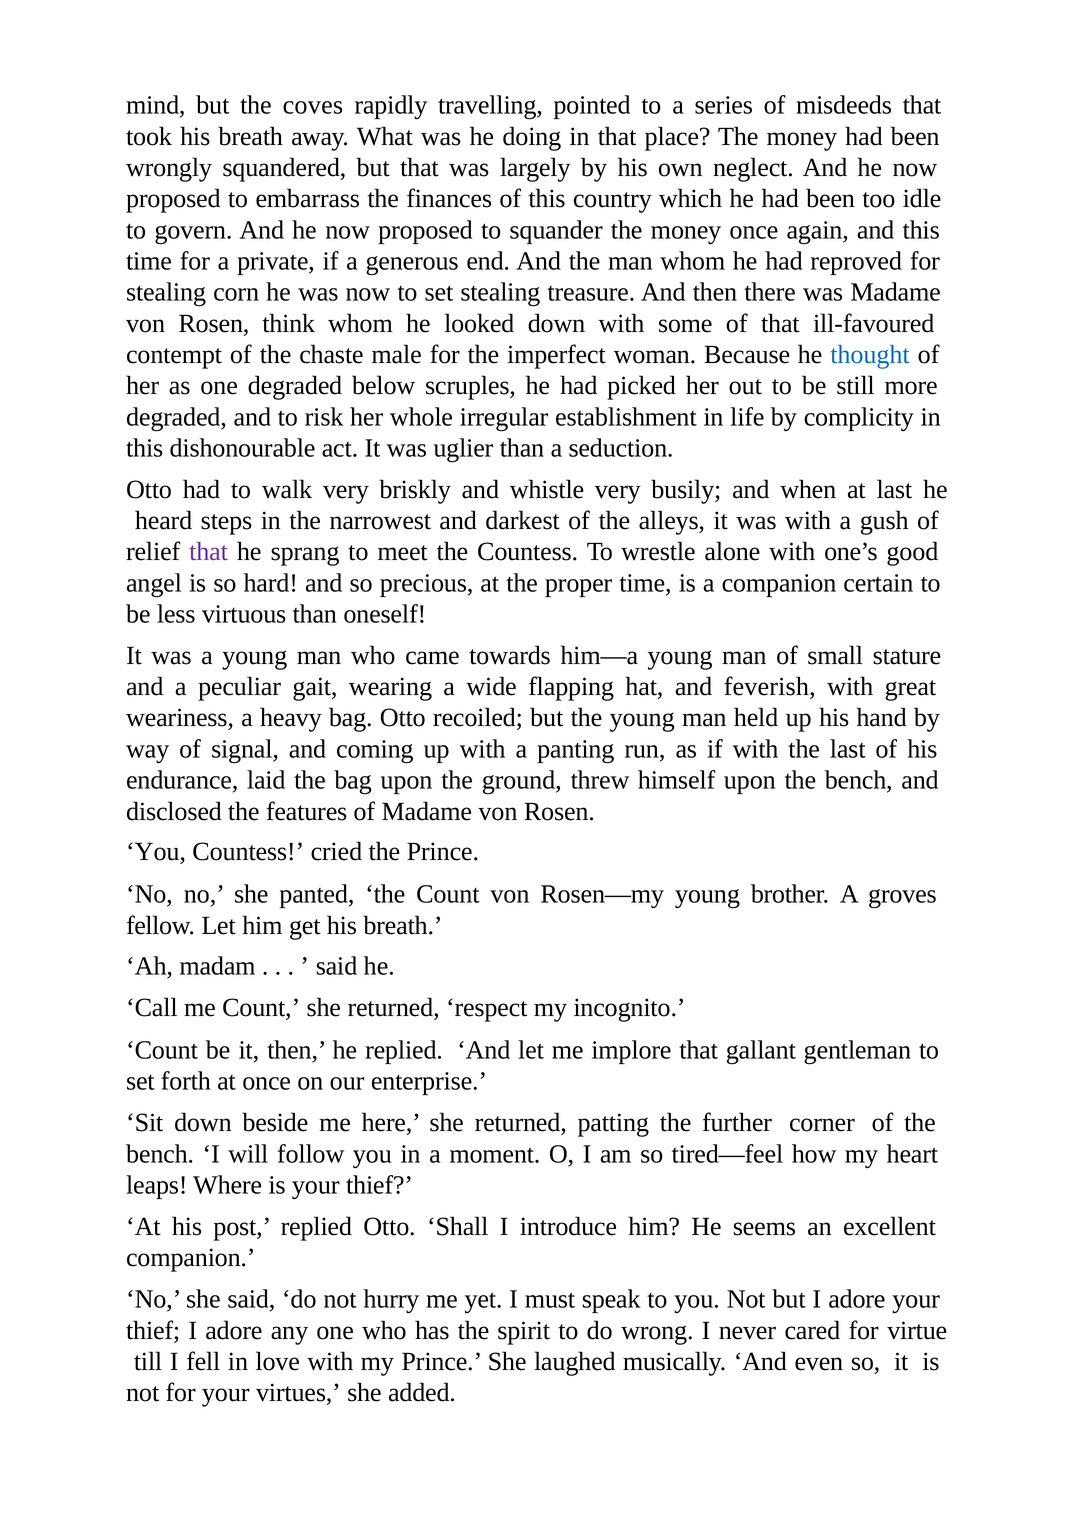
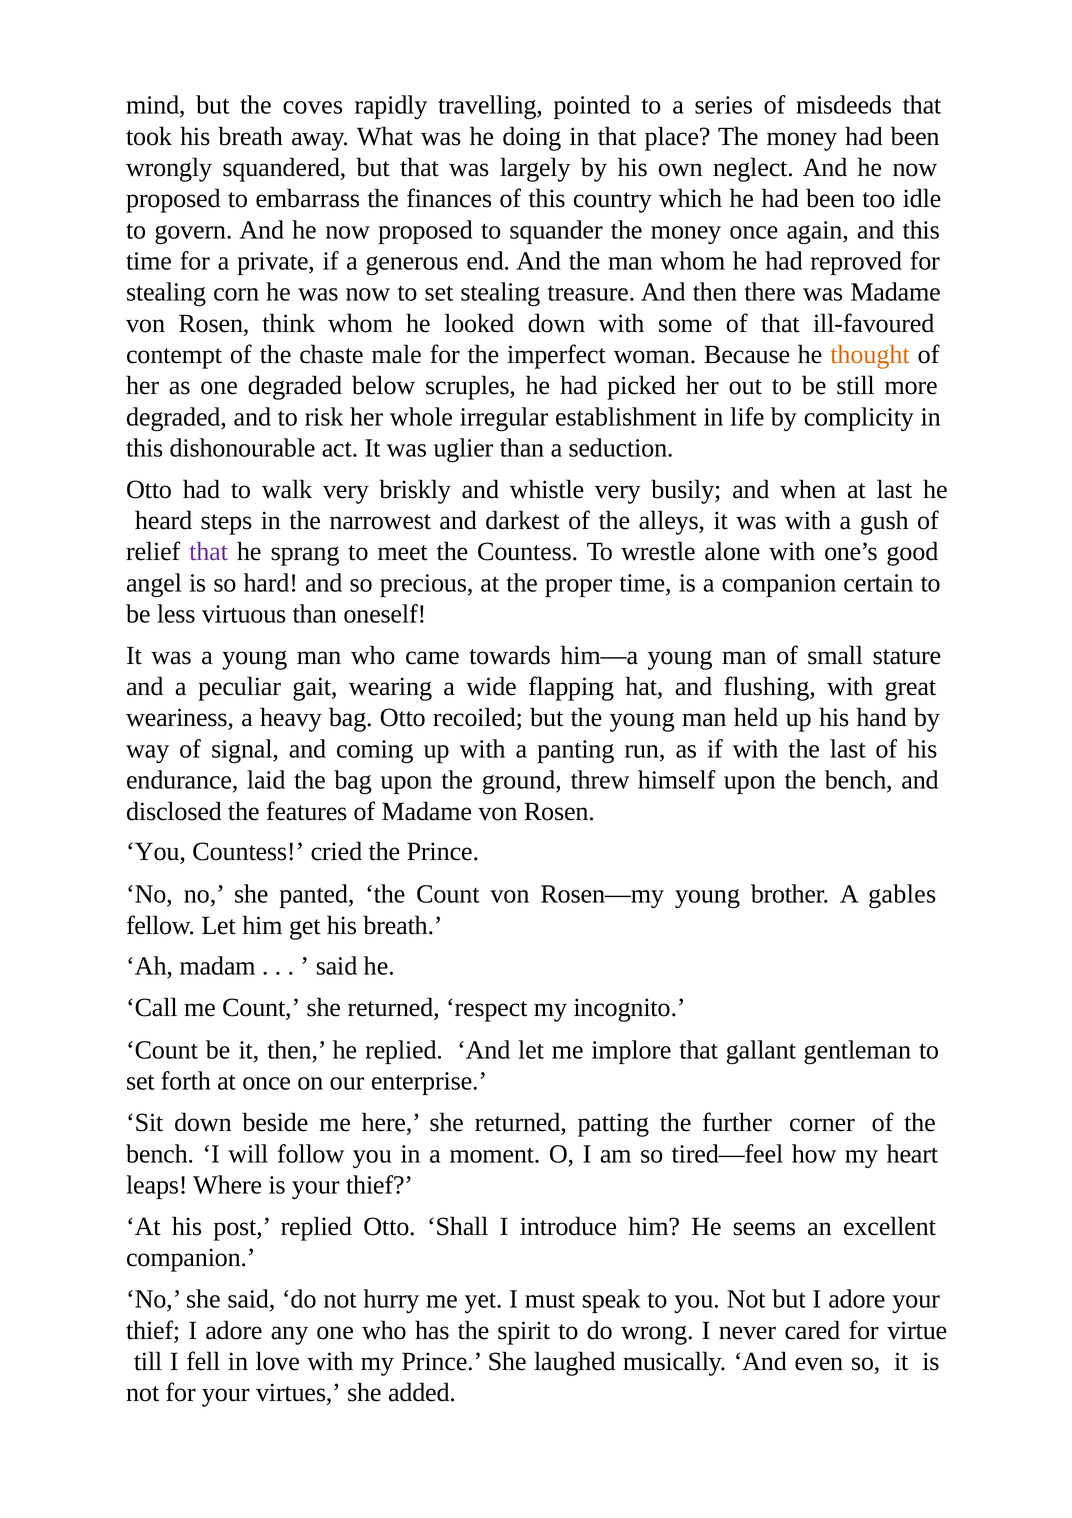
thought colour: blue -> orange
feverish: feverish -> flushing
groves: groves -> gables
